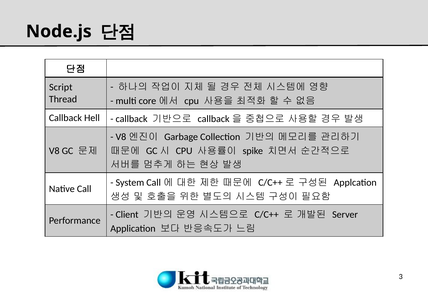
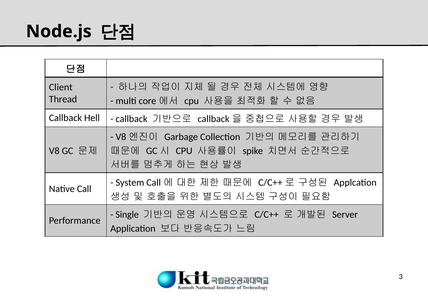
Script: Script -> Client
Client: Client -> Single
